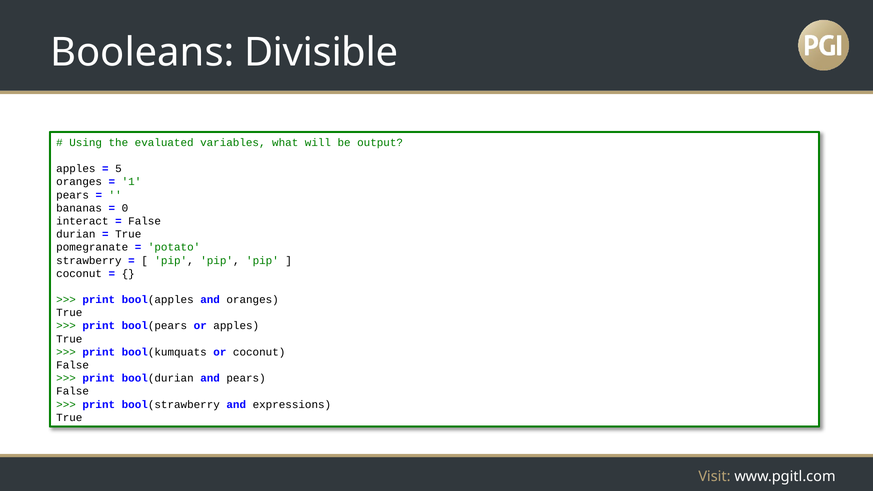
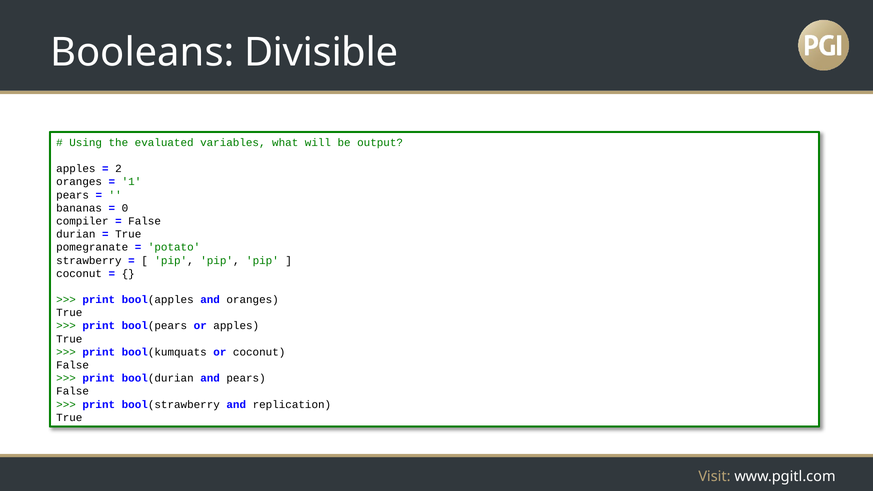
5: 5 -> 2
interact: interact -> compiler
expressions: expressions -> replication
